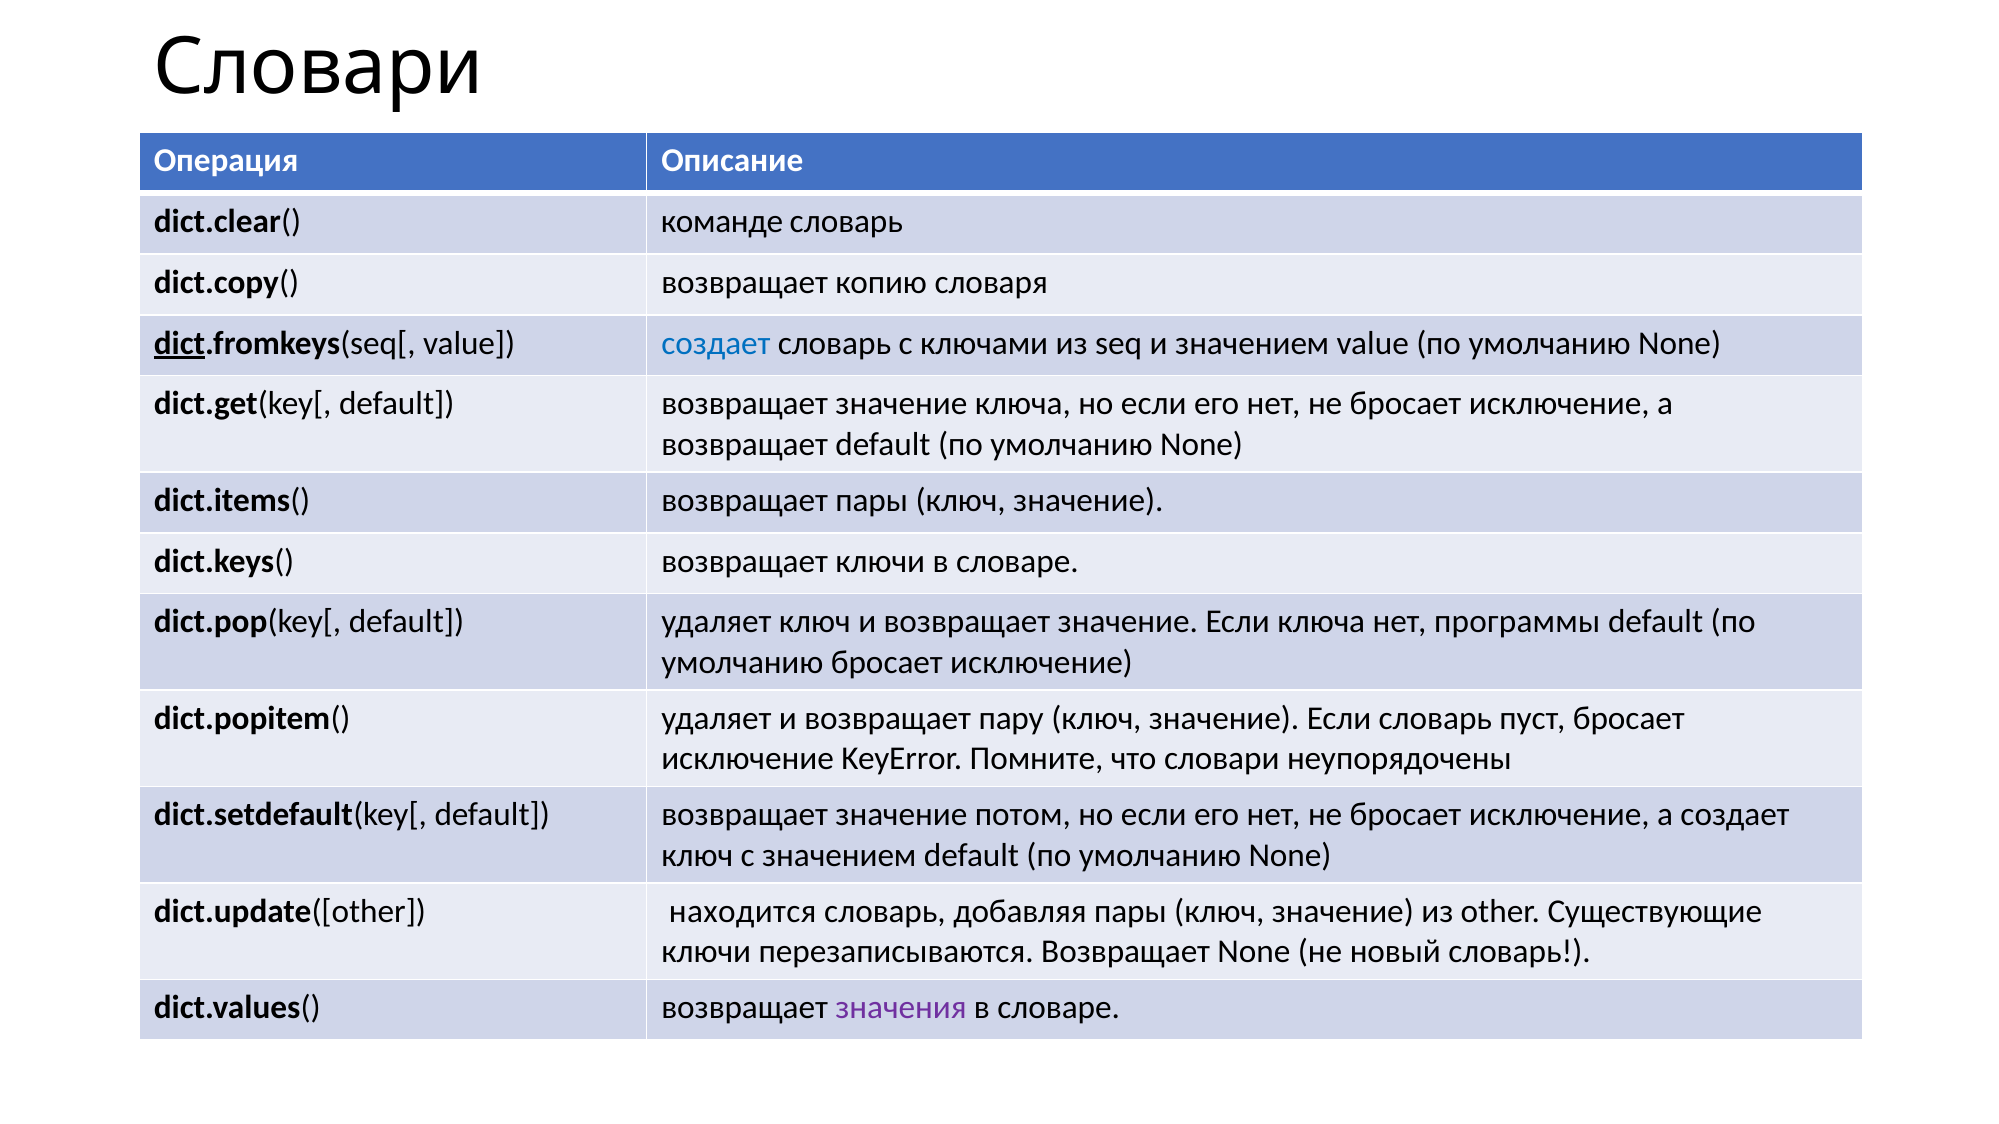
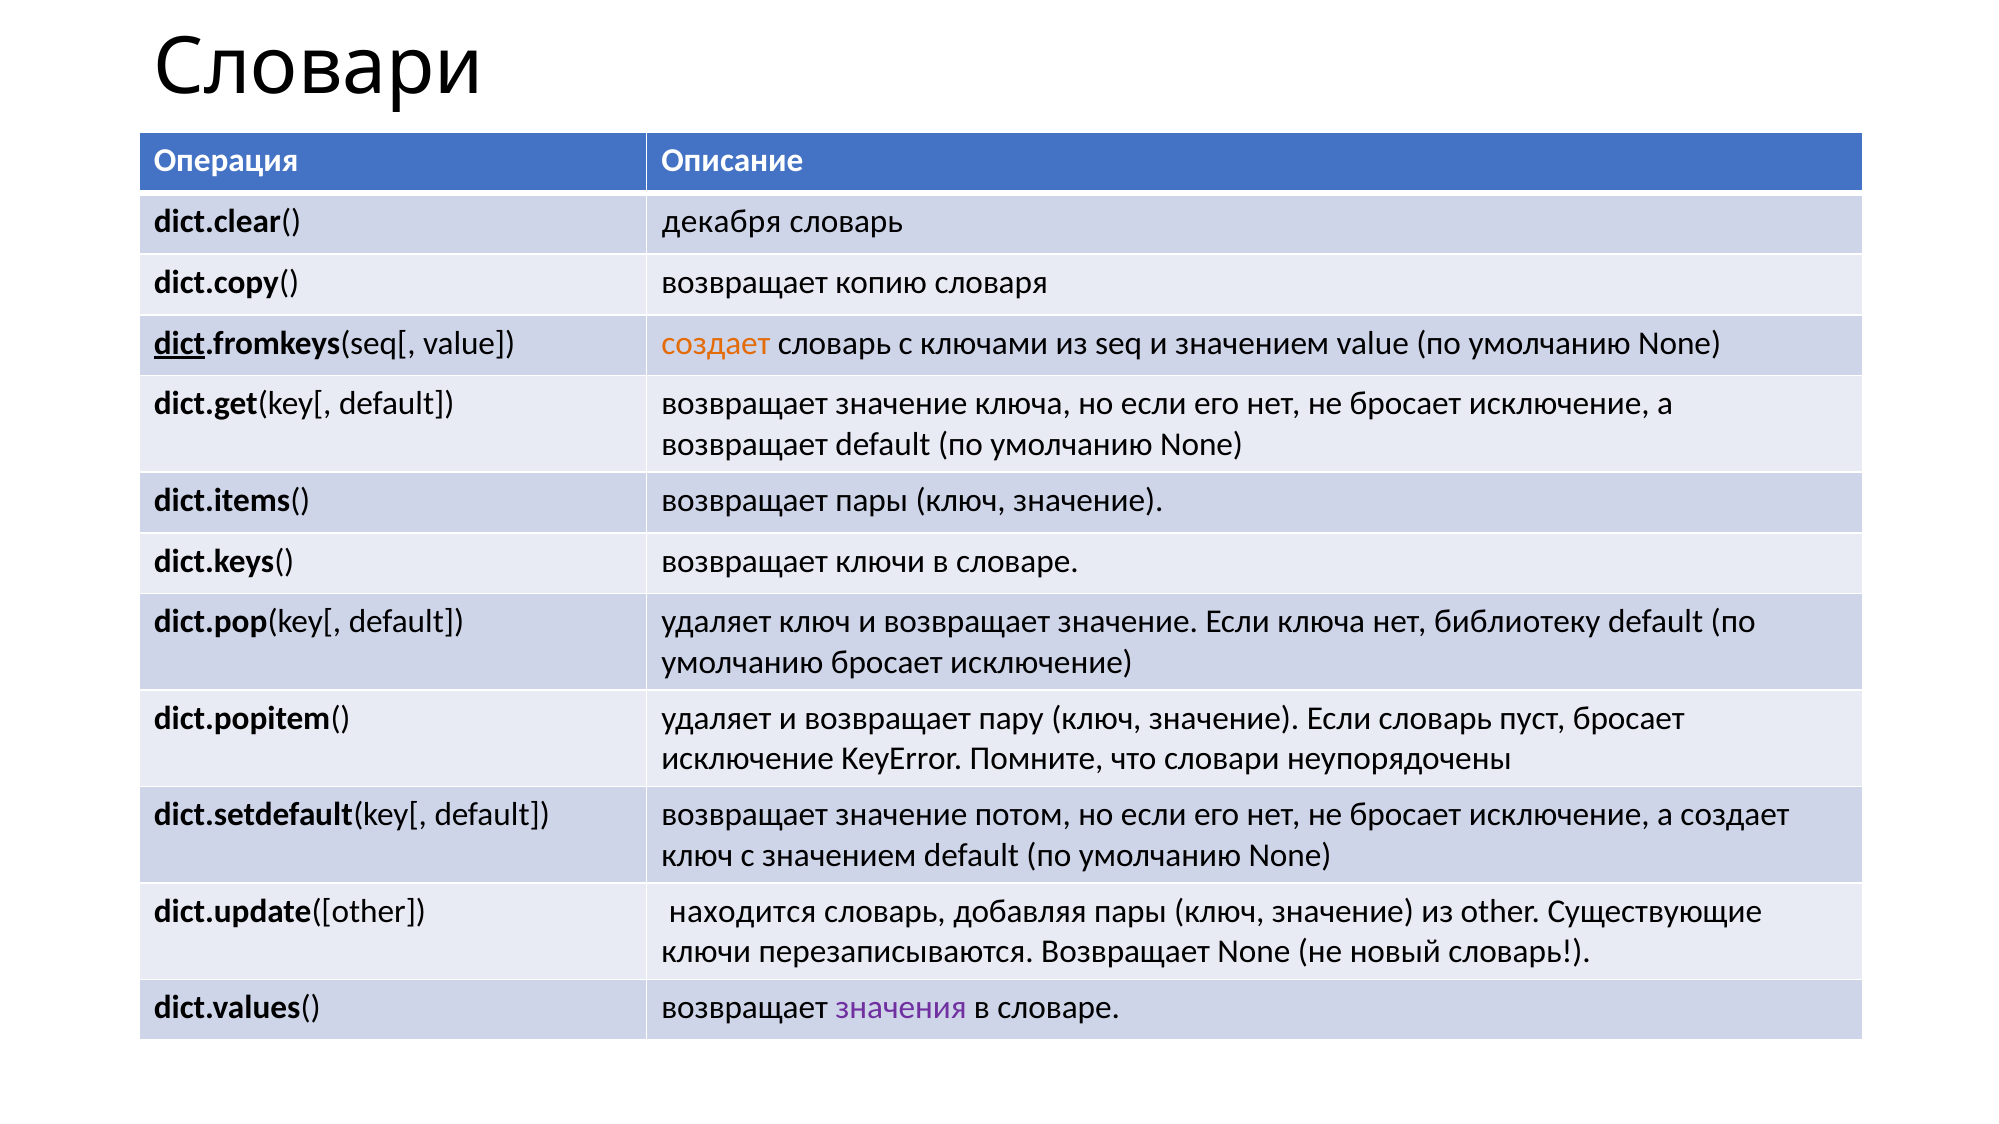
команде: команде -> декабря
создает at (716, 343) colour: blue -> orange
программы: программы -> библиотеку
